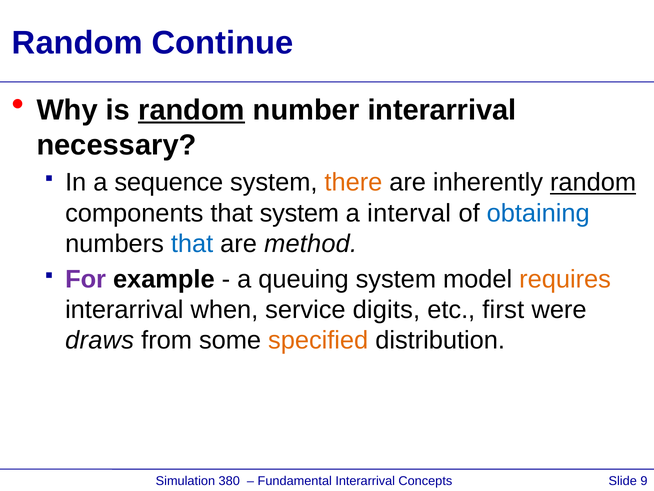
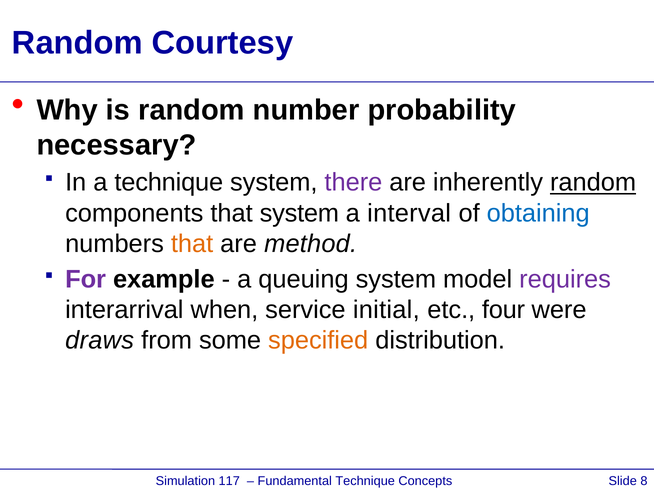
Continue: Continue -> Courtesy
random at (192, 110) underline: present -> none
number interarrival: interarrival -> probability
a sequence: sequence -> technique
there colour: orange -> purple
that at (192, 243) colour: blue -> orange
requires colour: orange -> purple
digits: digits -> initial
first: first -> four
380: 380 -> 117
Fundamental Interarrival: Interarrival -> Technique
9: 9 -> 8
